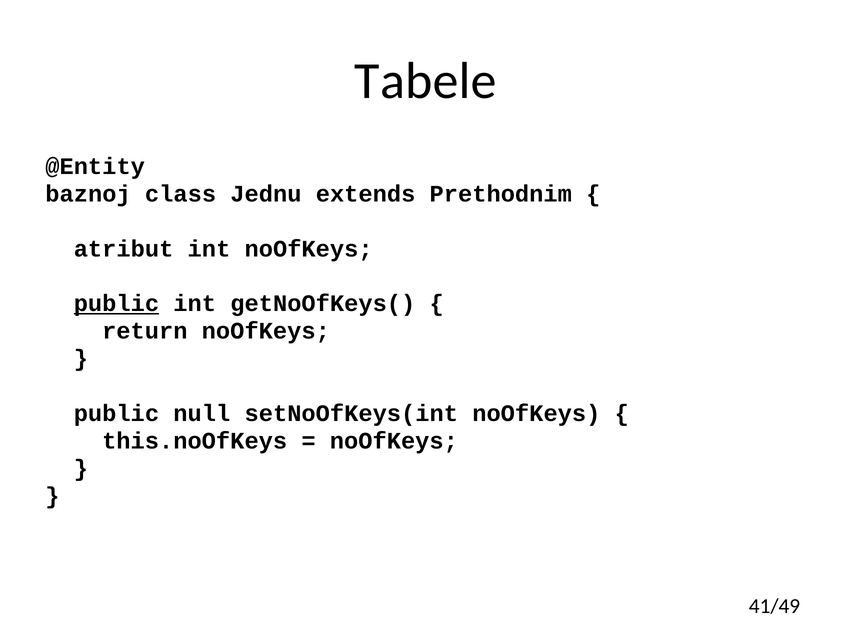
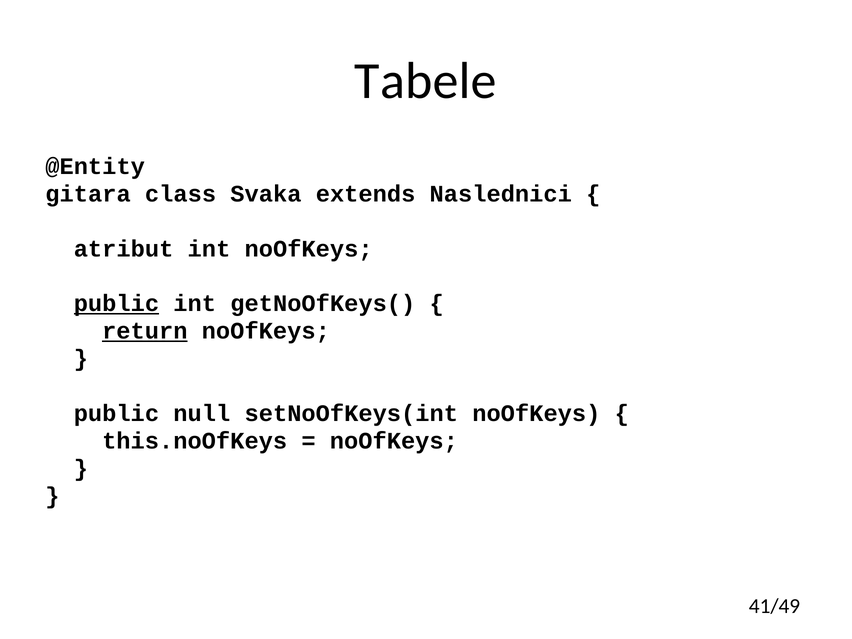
baznoj: baznoj -> gitara
Jednu: Jednu -> Svaka
Prethodnim: Prethodnim -> Naslednici
return underline: none -> present
